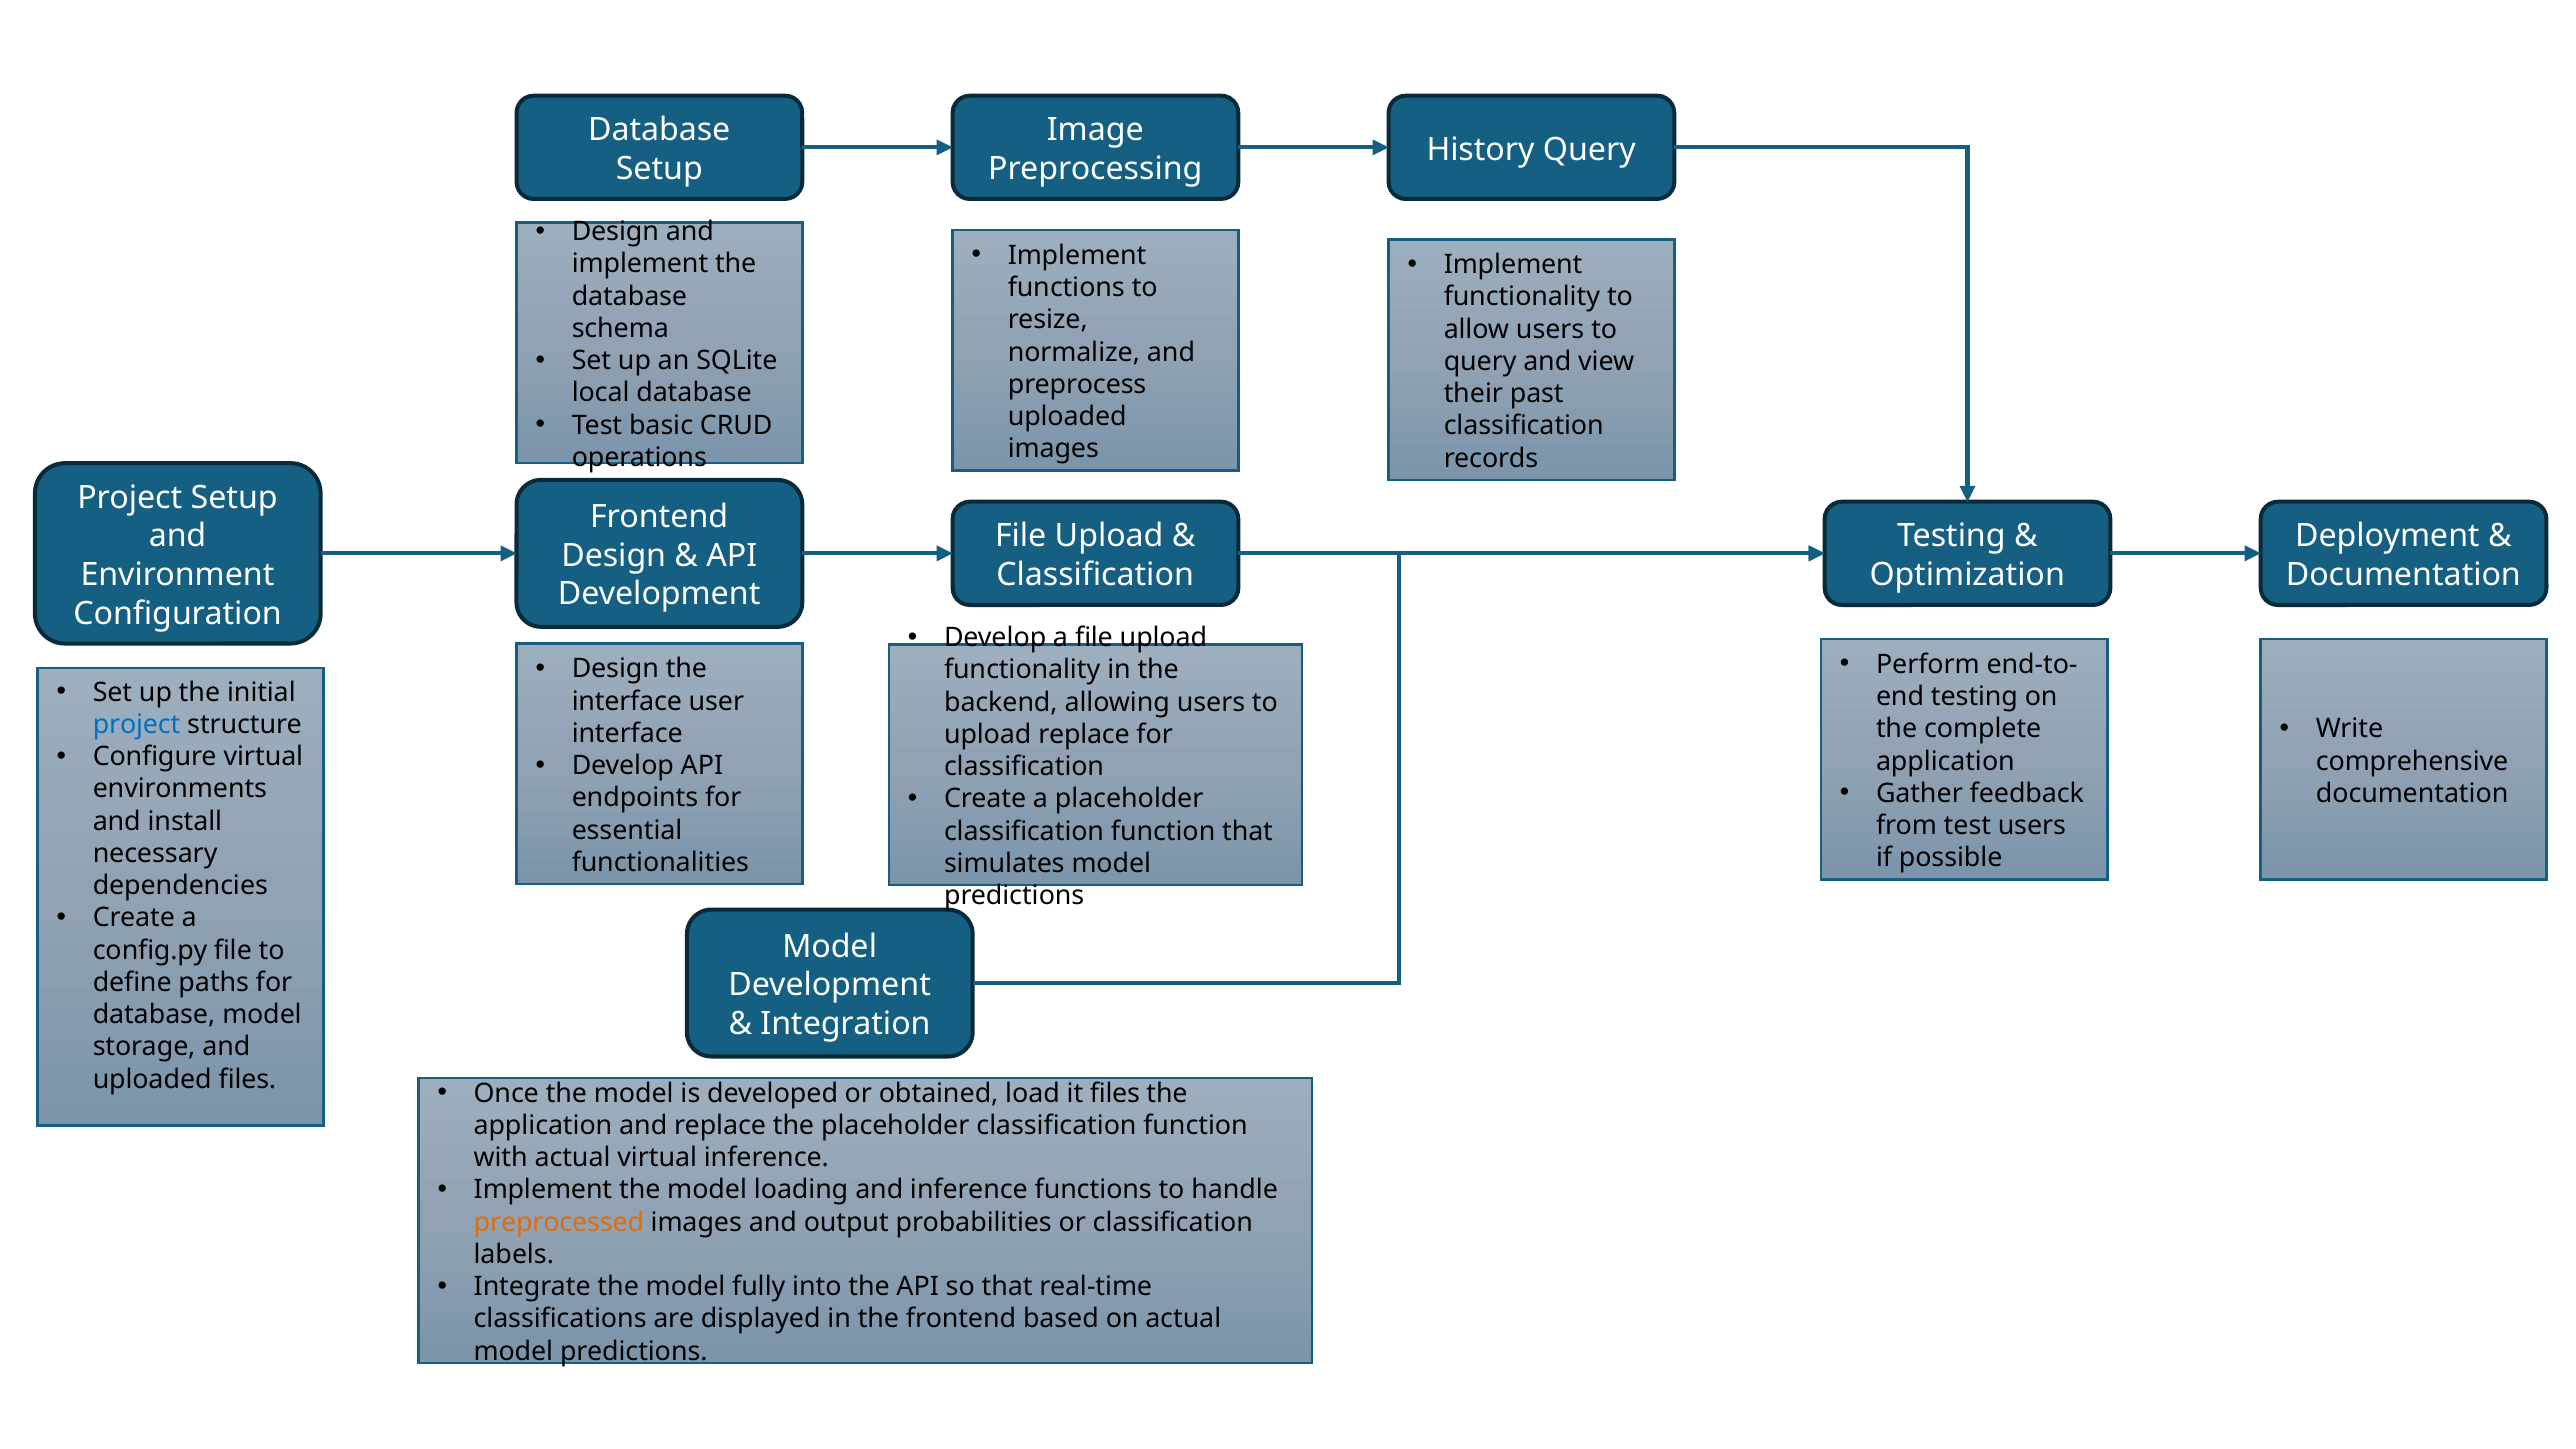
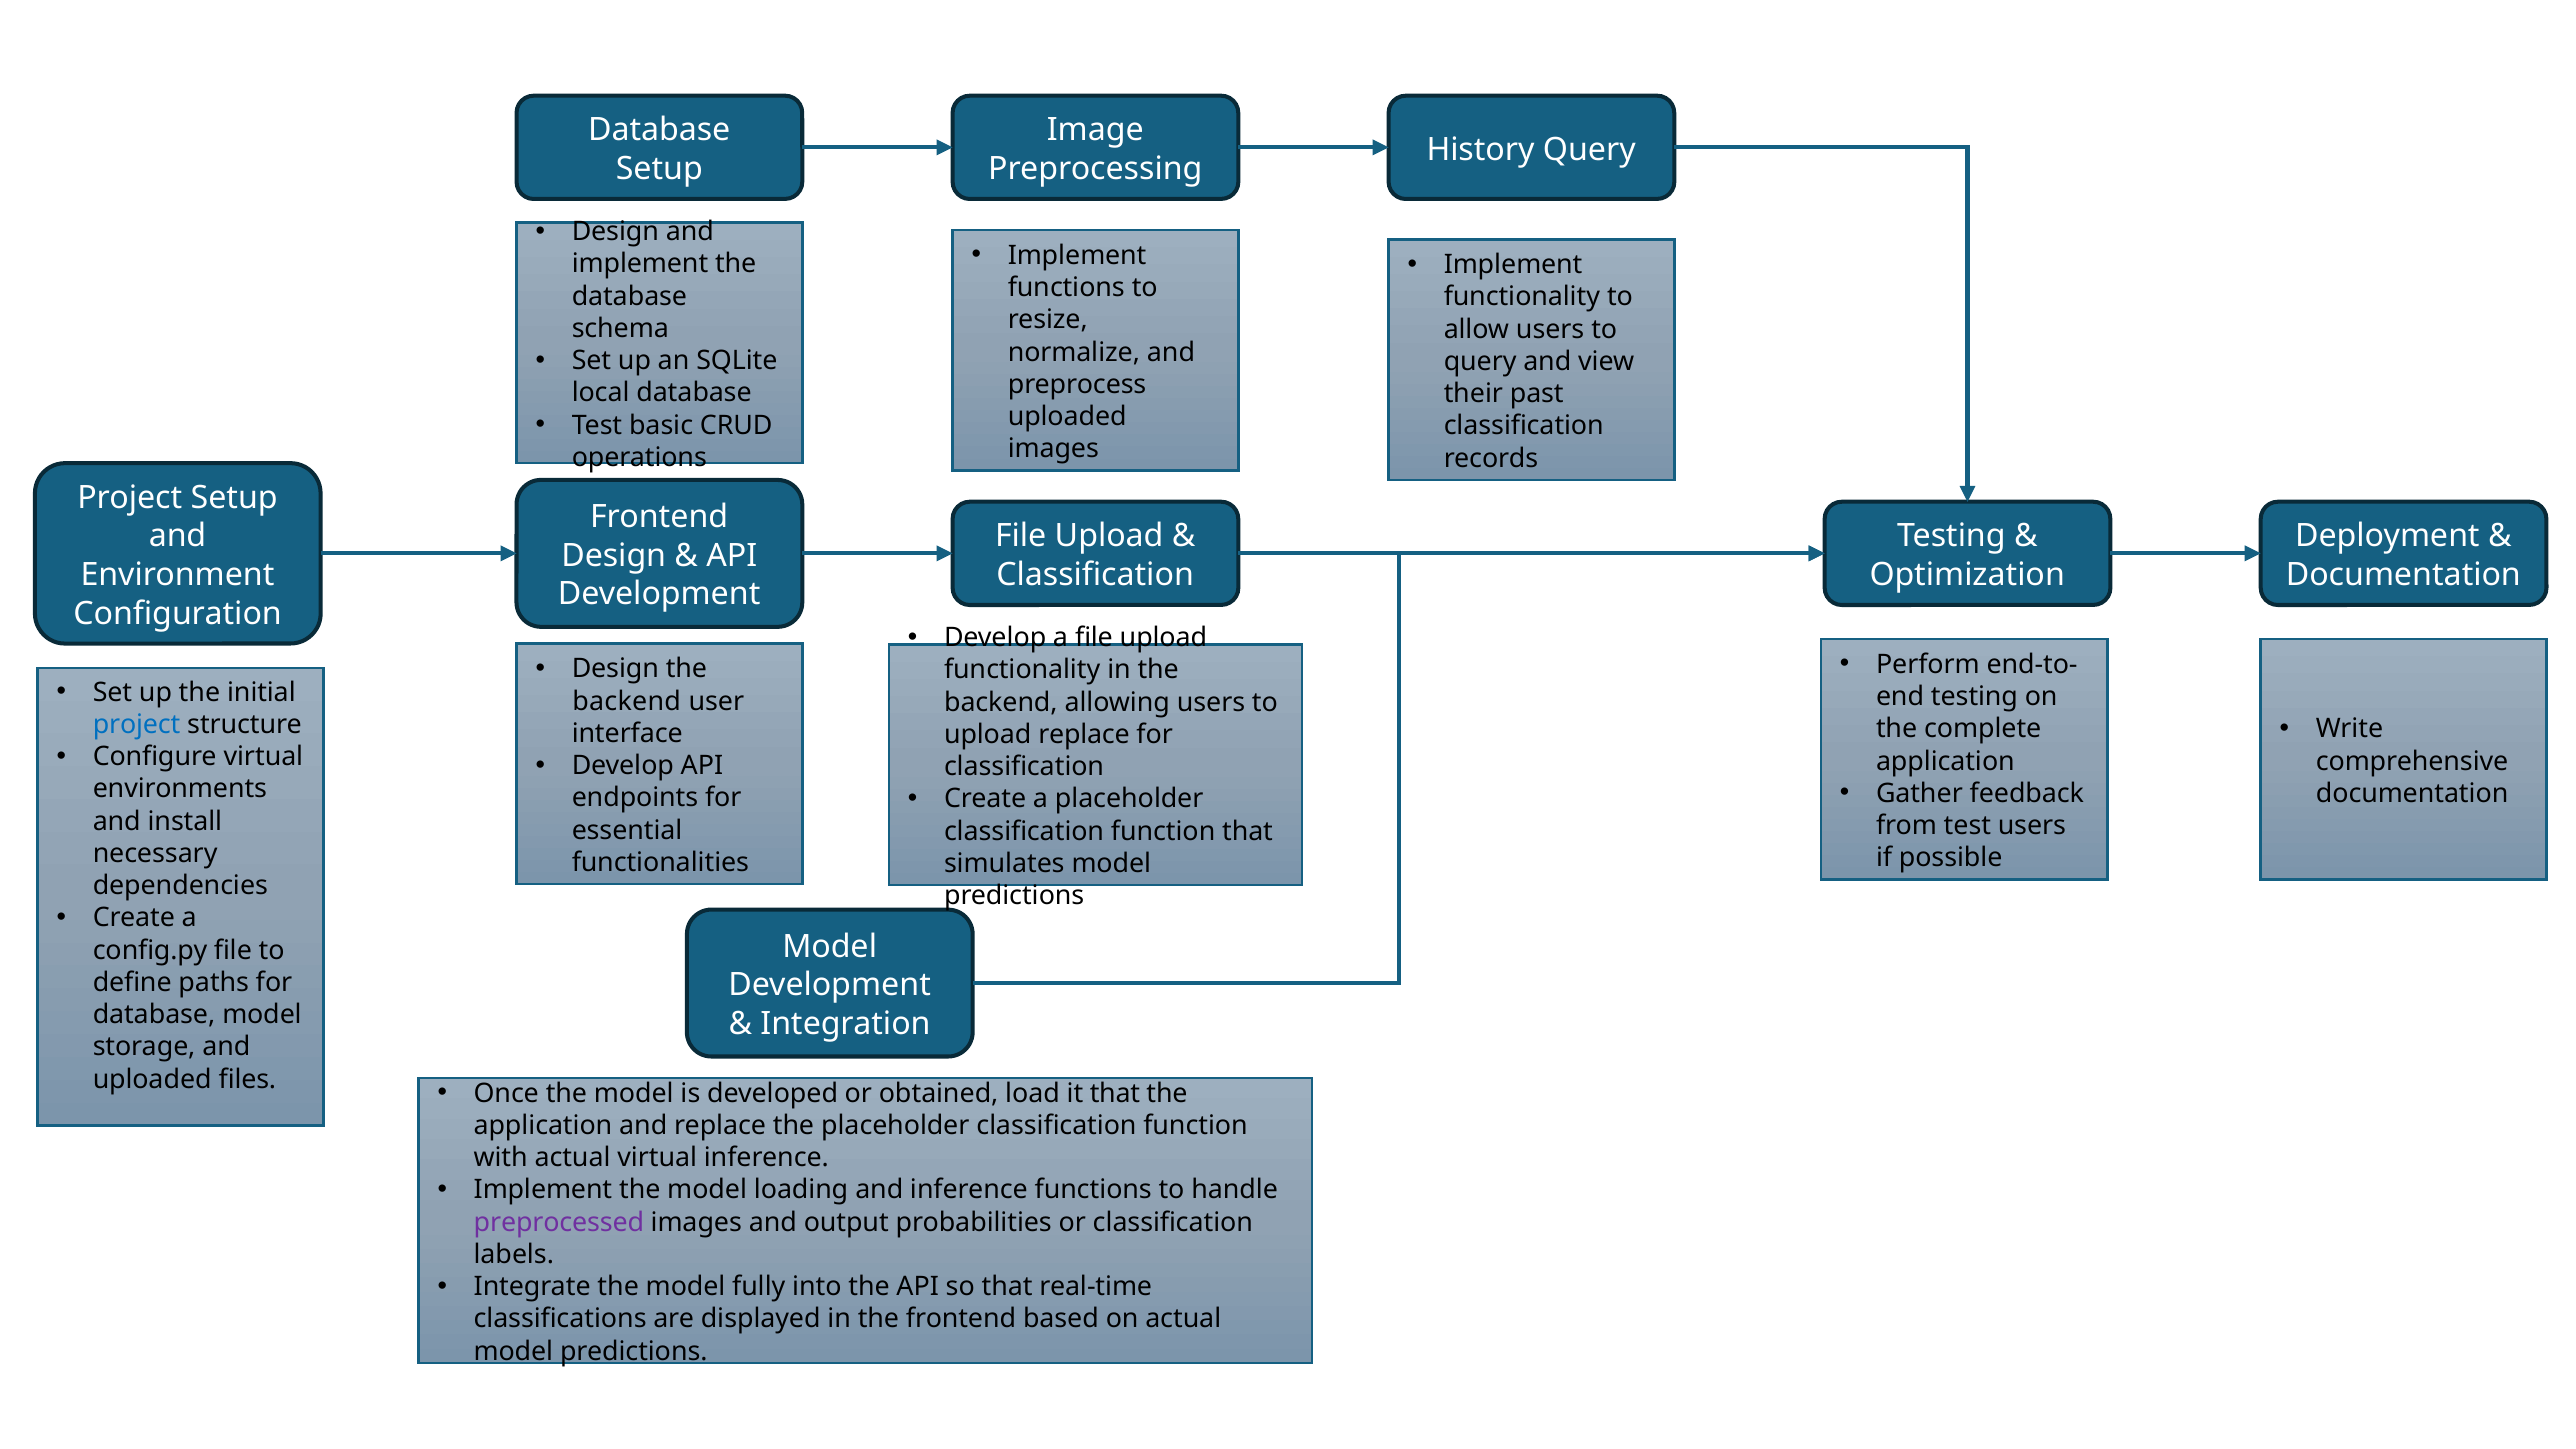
interface at (627, 701): interface -> backend
it files: files -> that
preprocessed colour: orange -> purple
